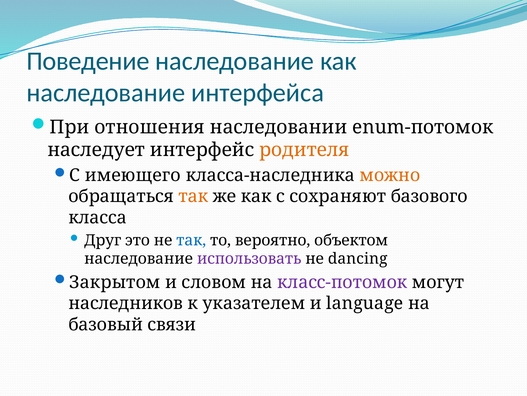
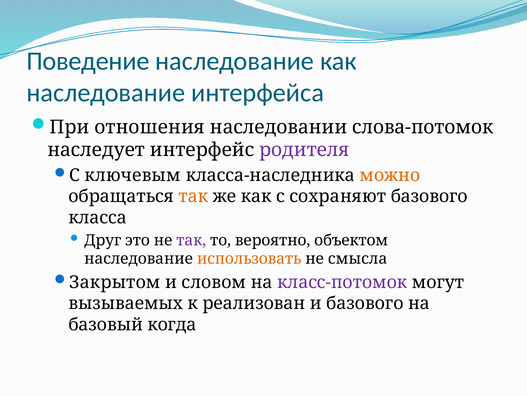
enum-потомок: enum-потомок -> слова-потомок
родителя colour: orange -> purple
имеющего: имеющего -> ключевым
так at (191, 240) colour: blue -> purple
использовать colour: purple -> orange
dancing: dancing -> смысла
наследников: наследников -> вызываемых
указателем: указателем -> реализован
и language: language -> базового
связи: связи -> когда
